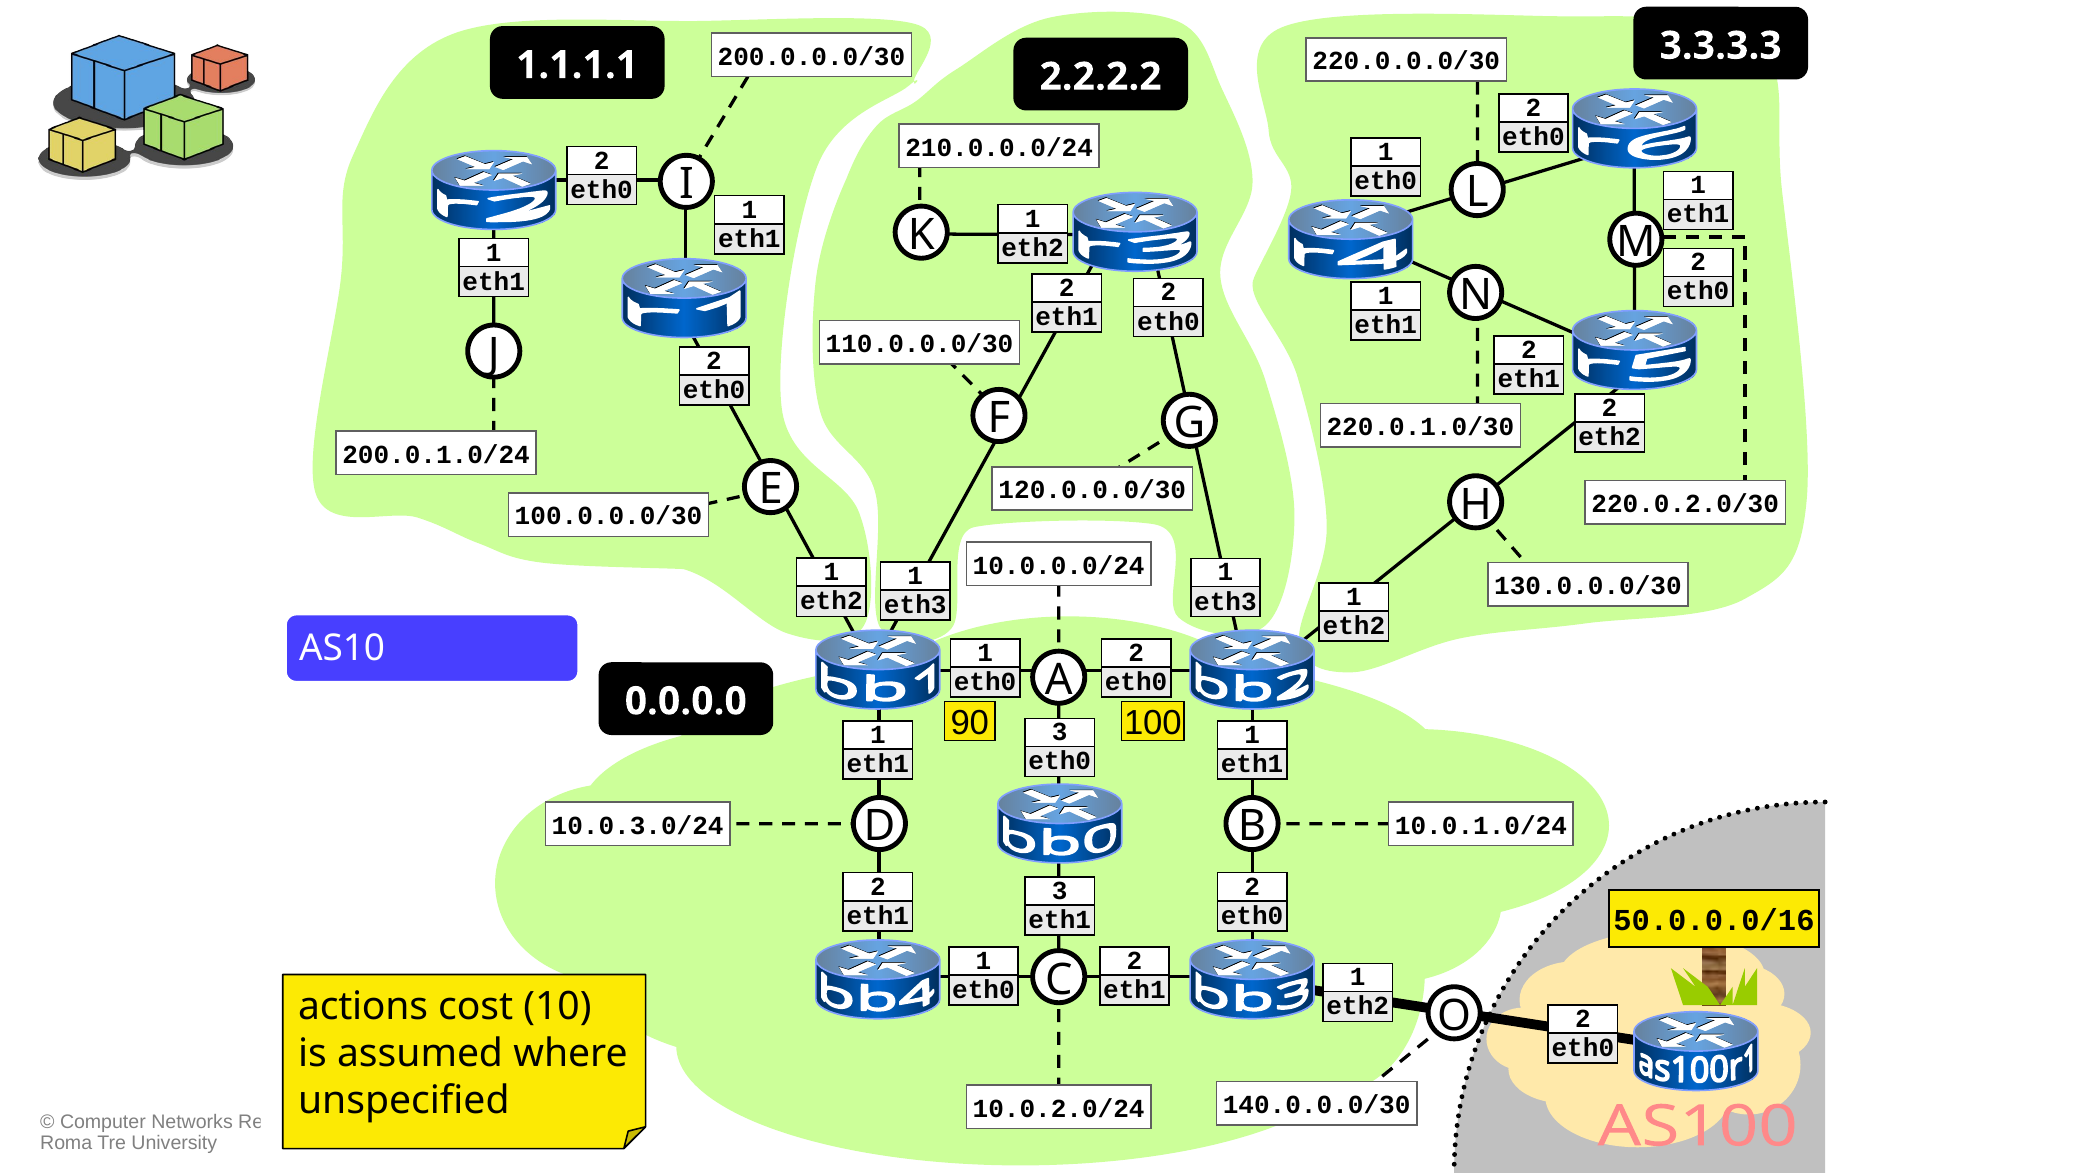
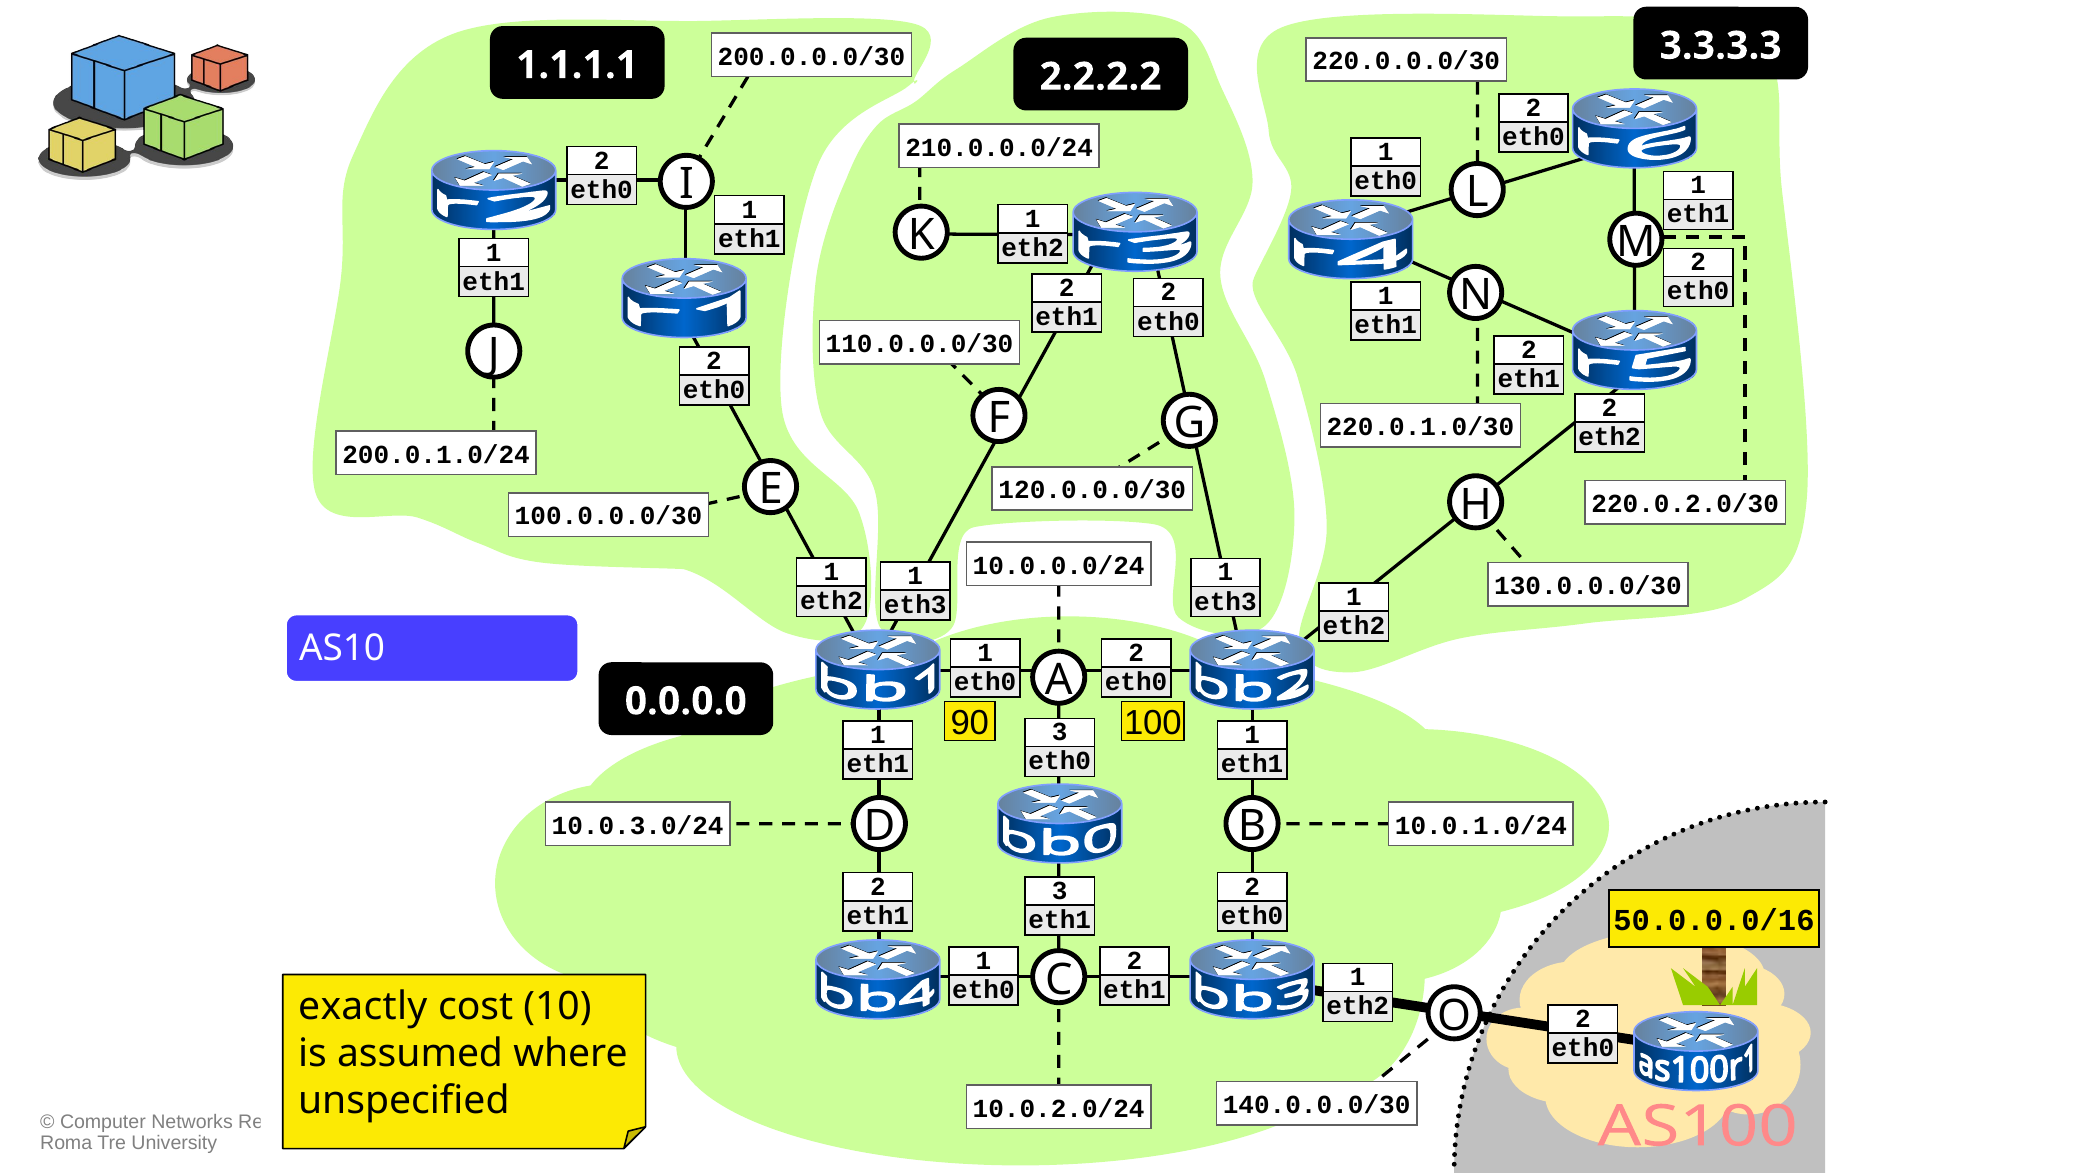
actions: actions -> exactly
